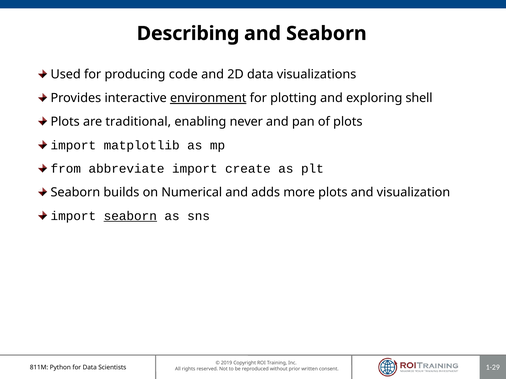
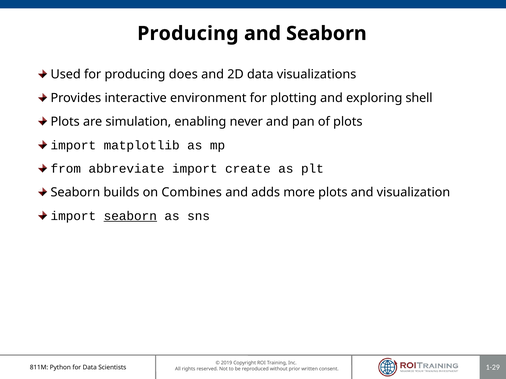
Describing at (188, 34): Describing -> Producing
code: code -> does
environment underline: present -> none
traditional: traditional -> simulation
Numerical: Numerical -> Combines
